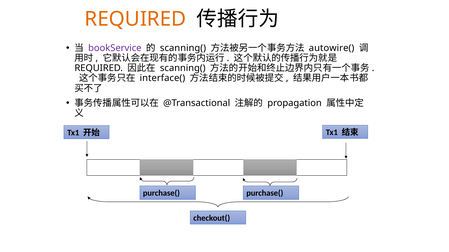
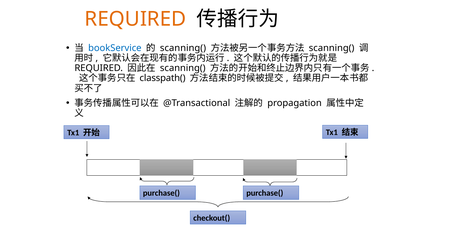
bookService colour: purple -> blue
autowire( at (332, 48): autowire( -> scanning(
interface(: interface( -> classpath(
